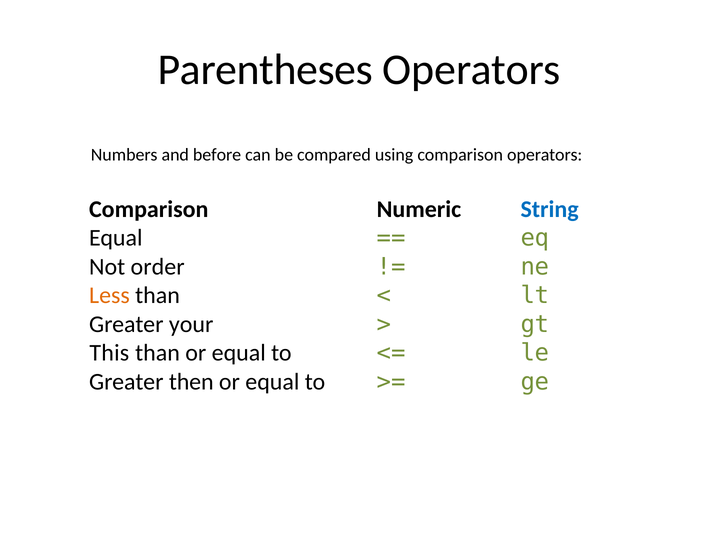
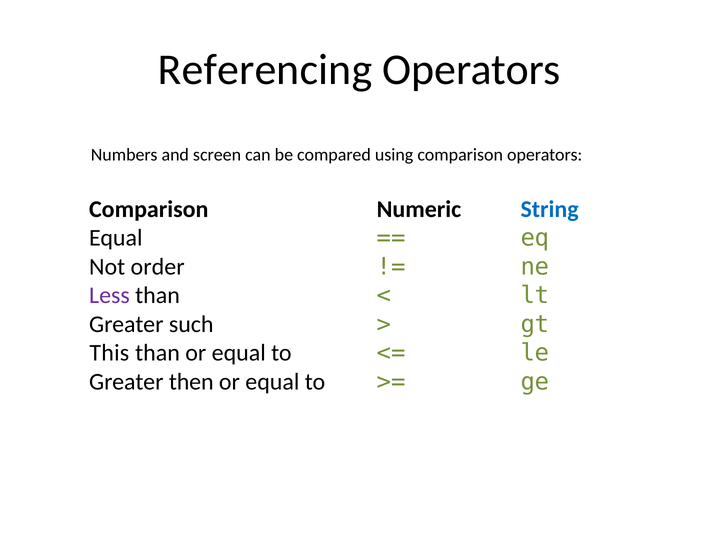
Parentheses: Parentheses -> Referencing
before: before -> screen
Less colour: orange -> purple
your: your -> such
